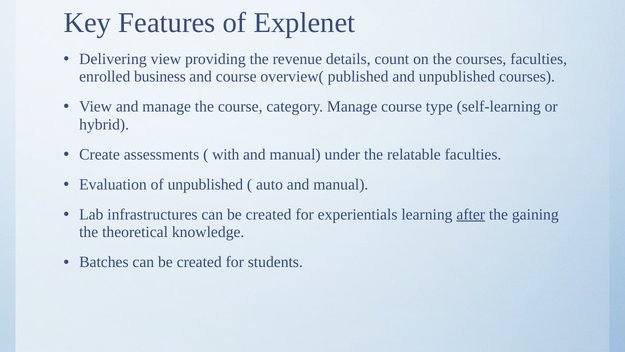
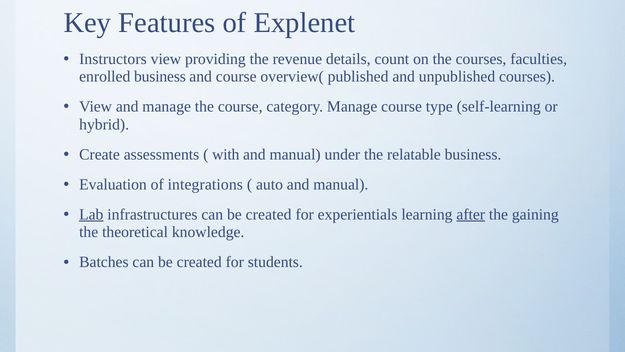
Delivering: Delivering -> Instructors
relatable faculties: faculties -> business
of unpublished: unpublished -> integrations
Lab underline: none -> present
